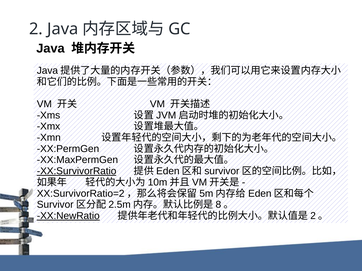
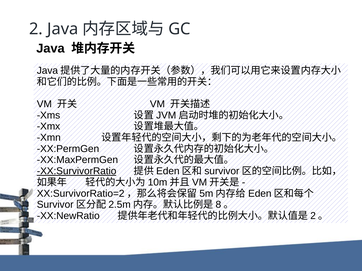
XX:NewRatio underline: present -> none
